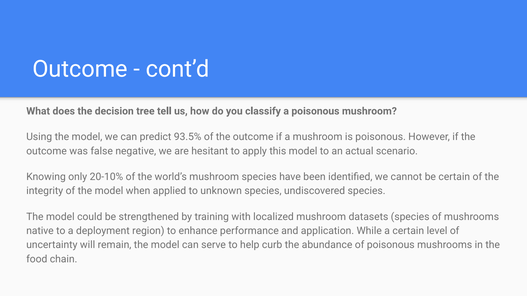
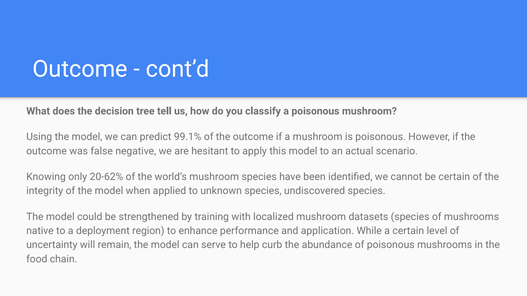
93.5%: 93.5% -> 99.1%
20-10%: 20-10% -> 20-62%
